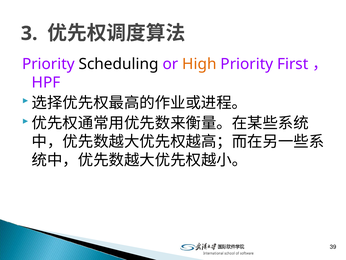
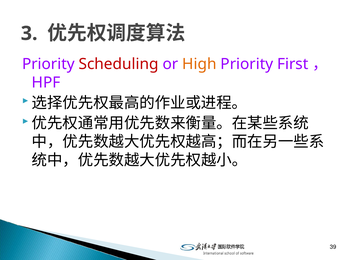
Scheduling colour: black -> red
